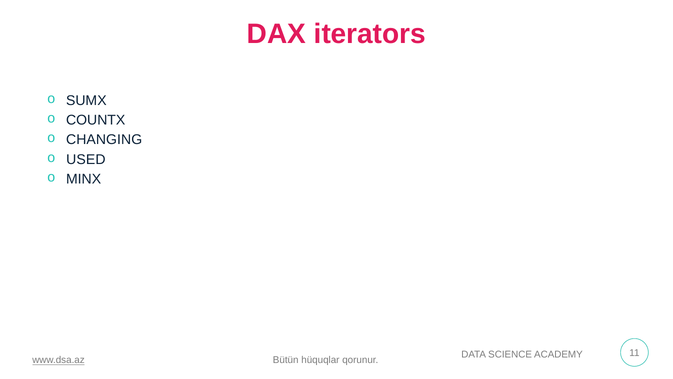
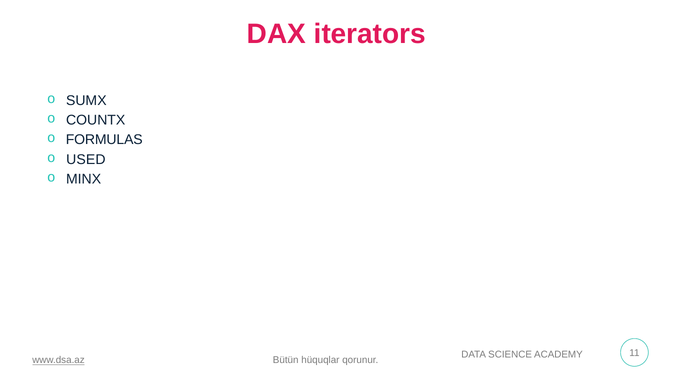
CHANGING: CHANGING -> FORMULAS
